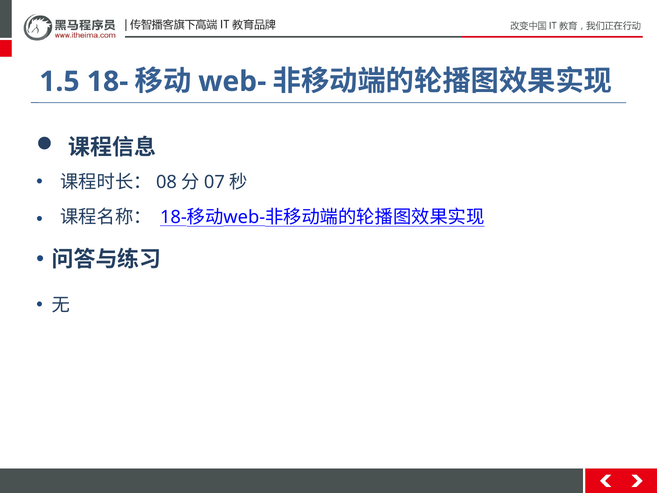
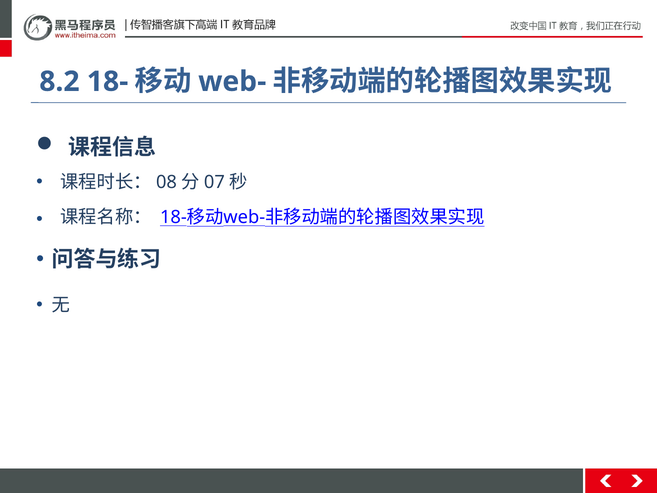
1.5: 1.5 -> 8.2
